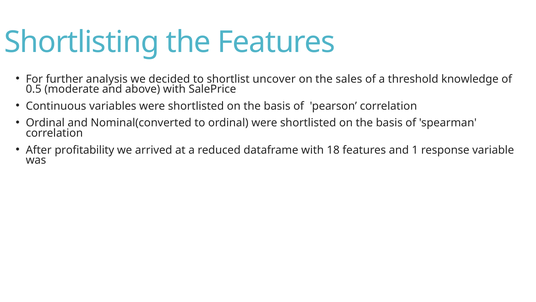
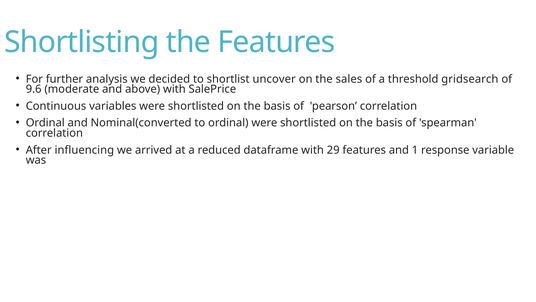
knowledge: knowledge -> gridsearch
0.5: 0.5 -> 9.6
profitability: profitability -> influencing
18: 18 -> 29
